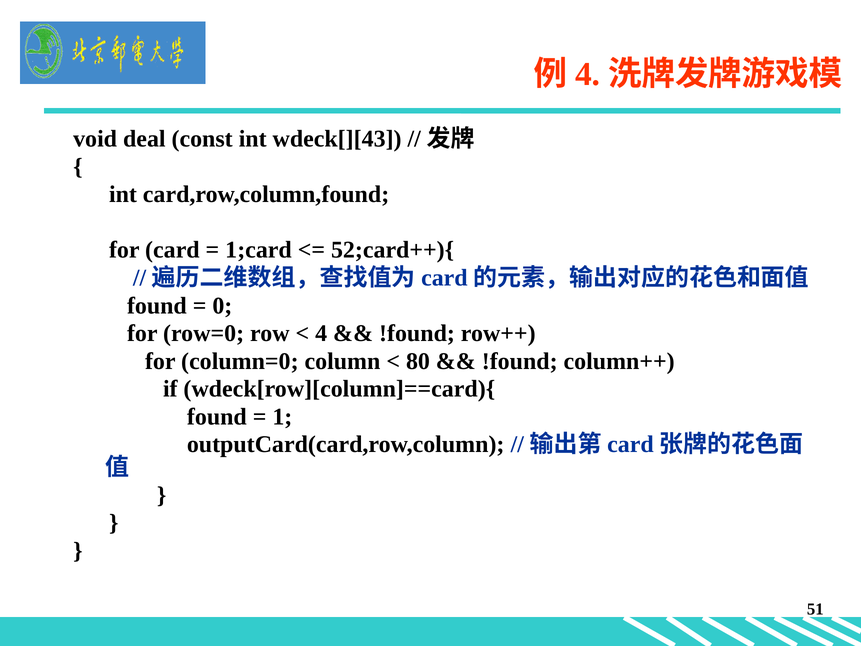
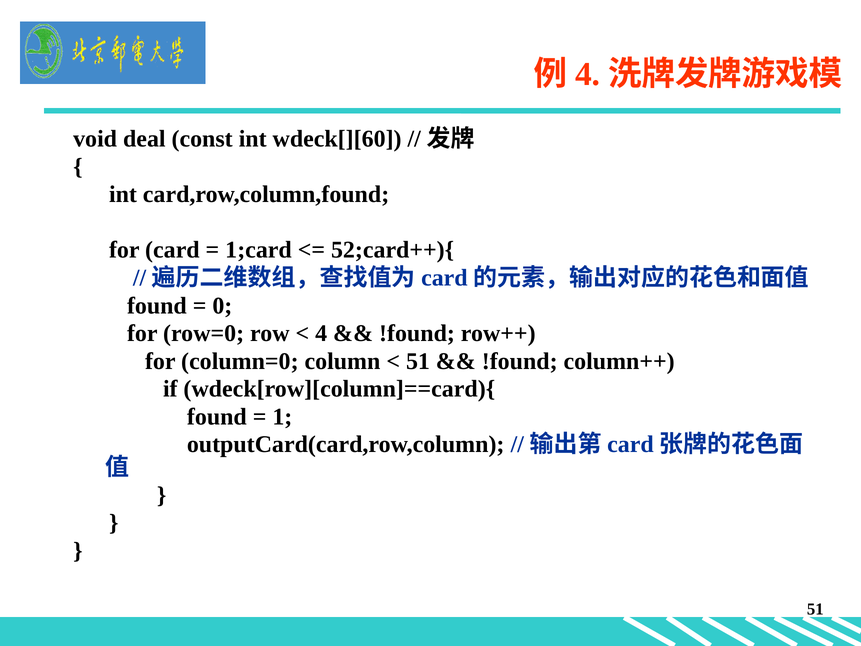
wdeck[][43: wdeck[][43 -> wdeck[][60
80 at (418, 361): 80 -> 51
